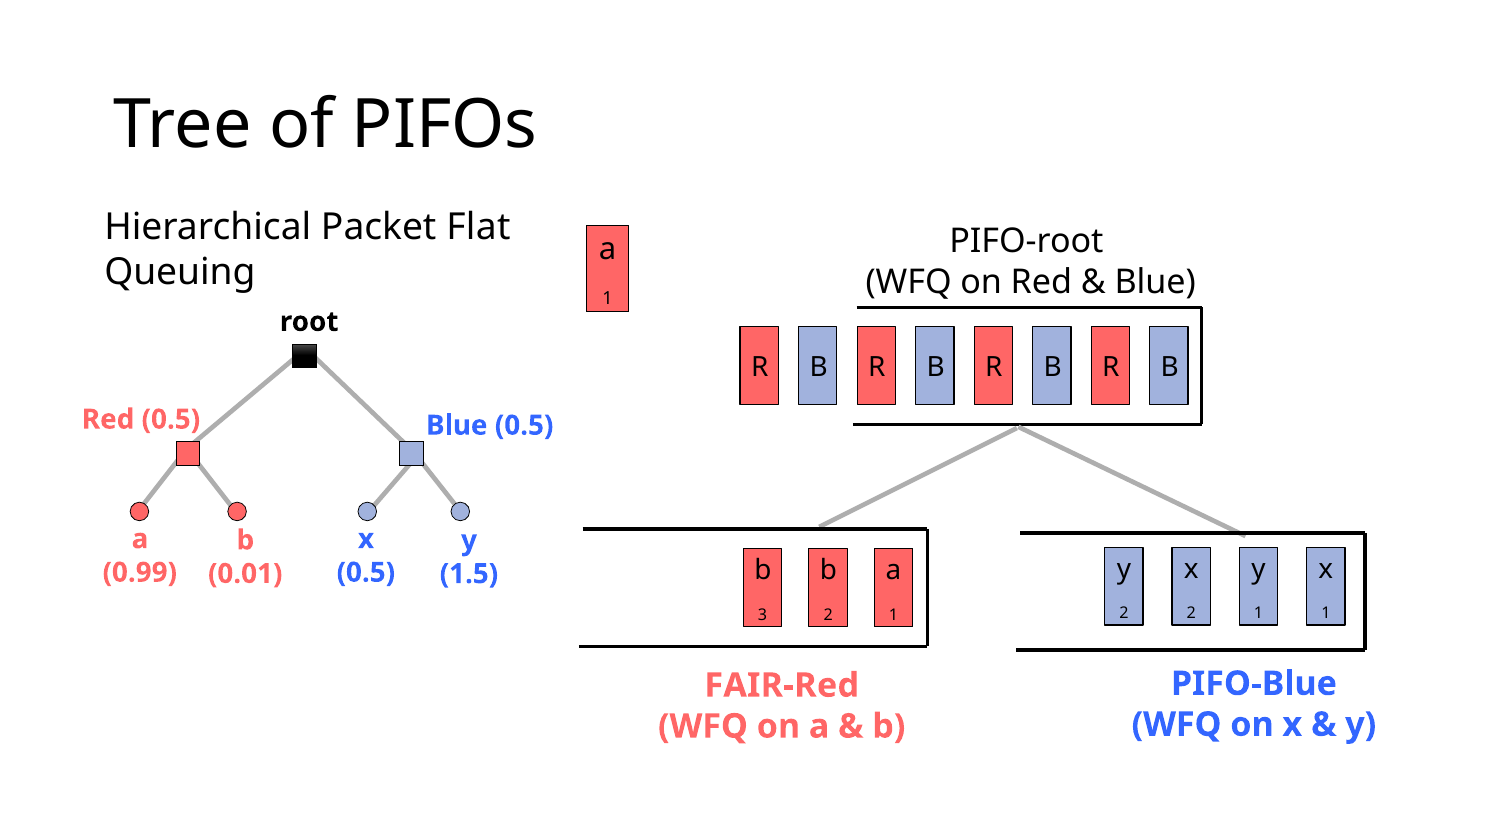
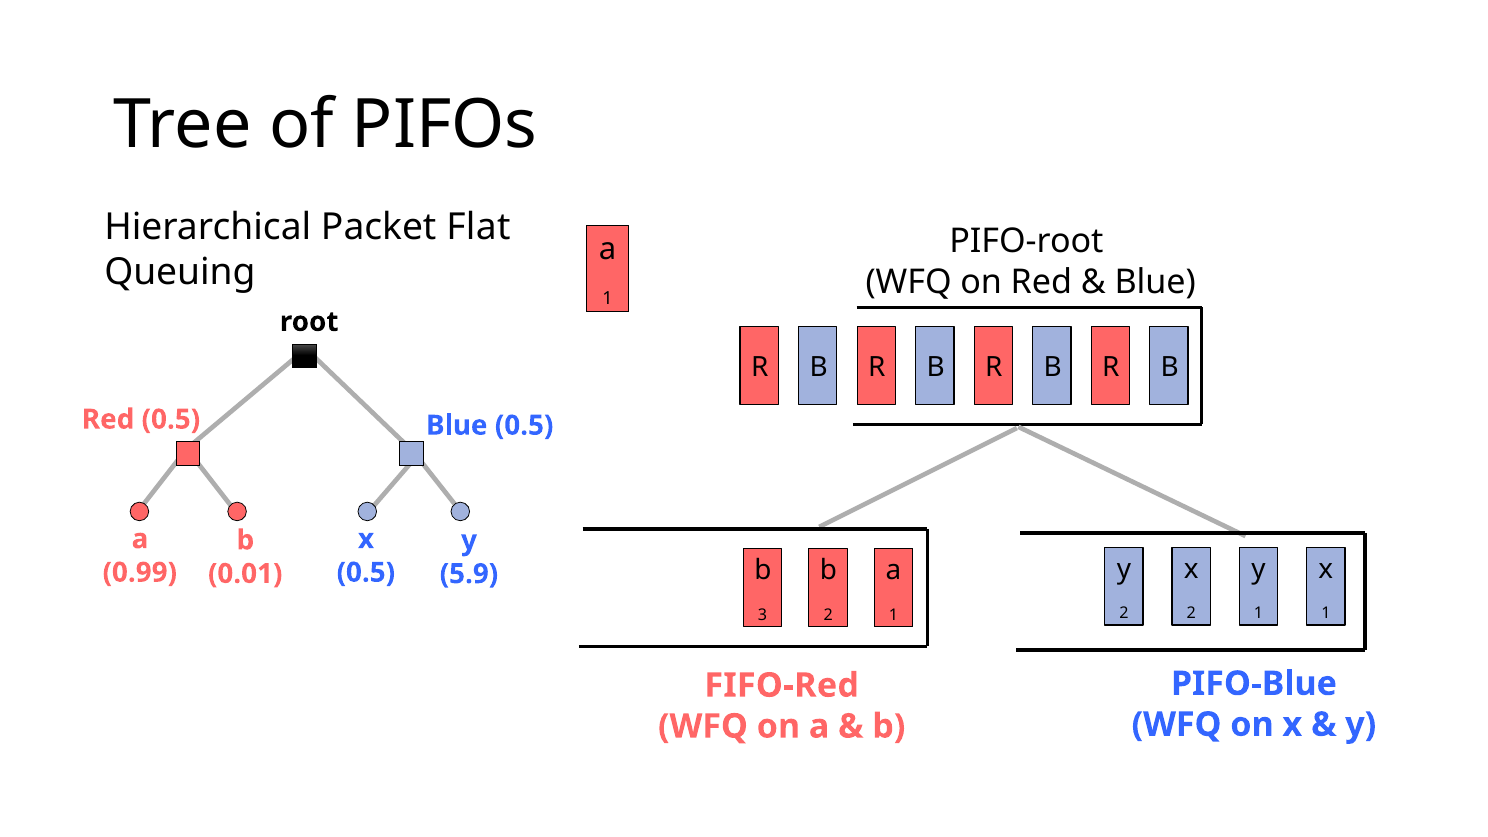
1.5: 1.5 -> 5.9
FAIR-Red: FAIR-Red -> FIFO-Red
